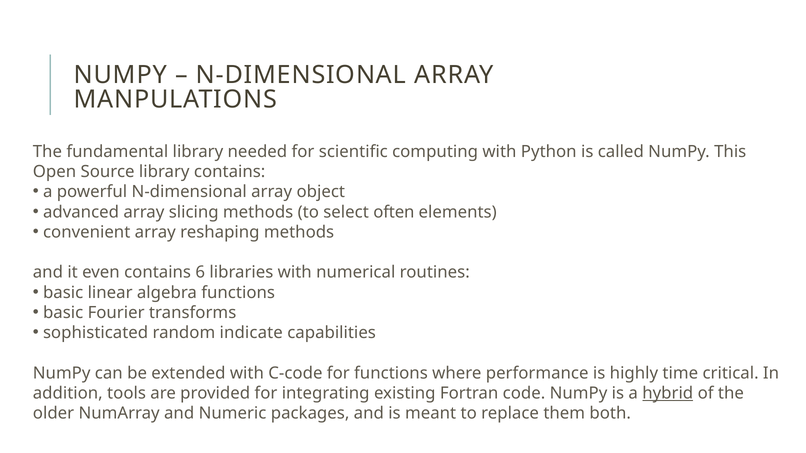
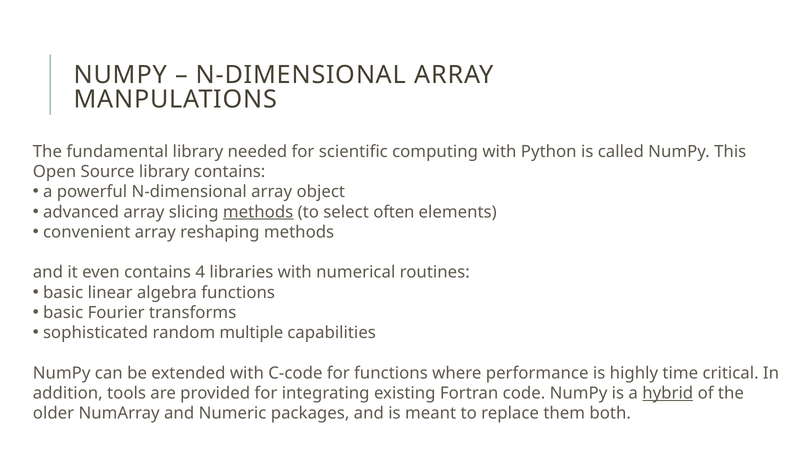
methods at (258, 212) underline: none -> present
6: 6 -> 4
indicate: indicate -> multiple
